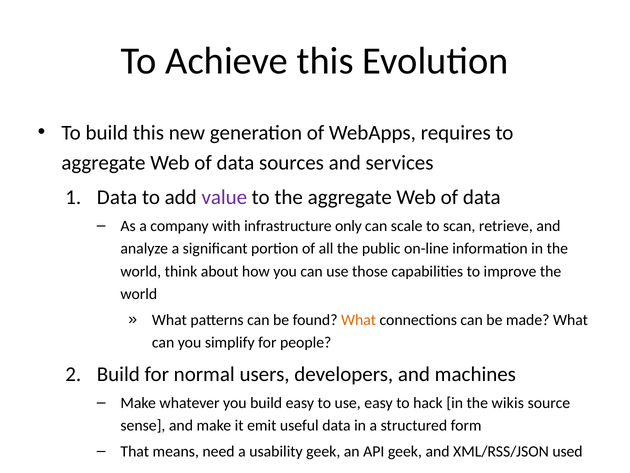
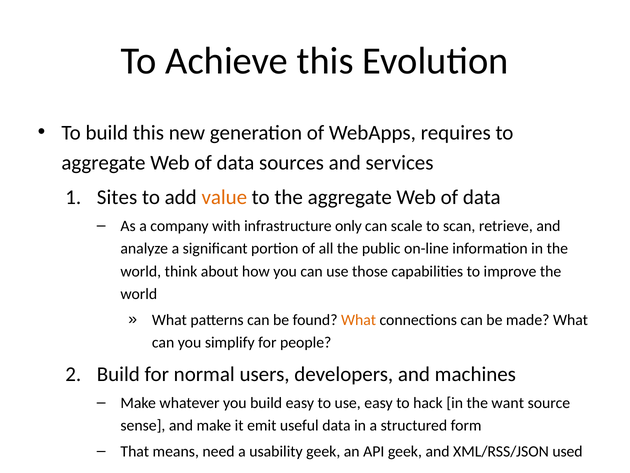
Data at (117, 197): Data -> Sites
value colour: purple -> orange
wikis: wikis -> want
